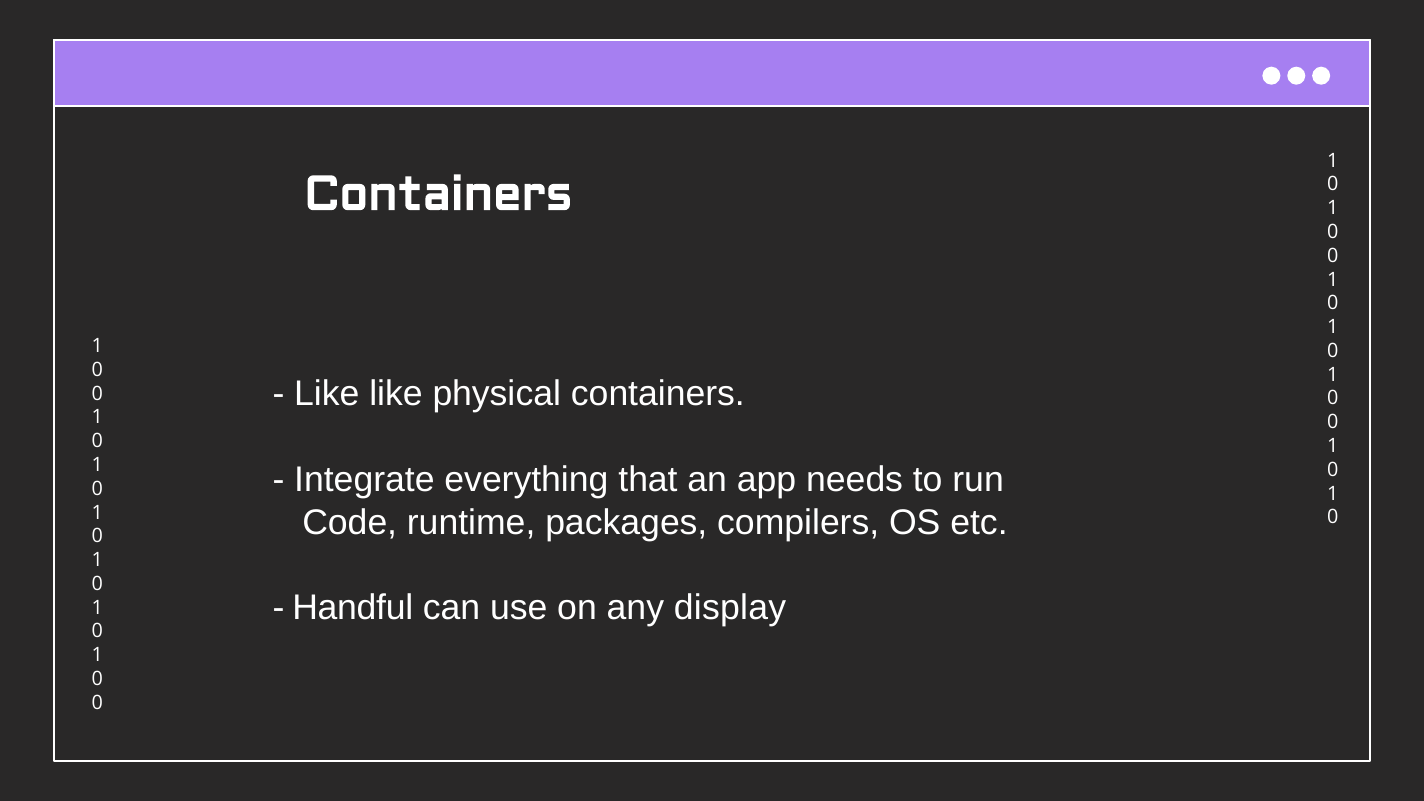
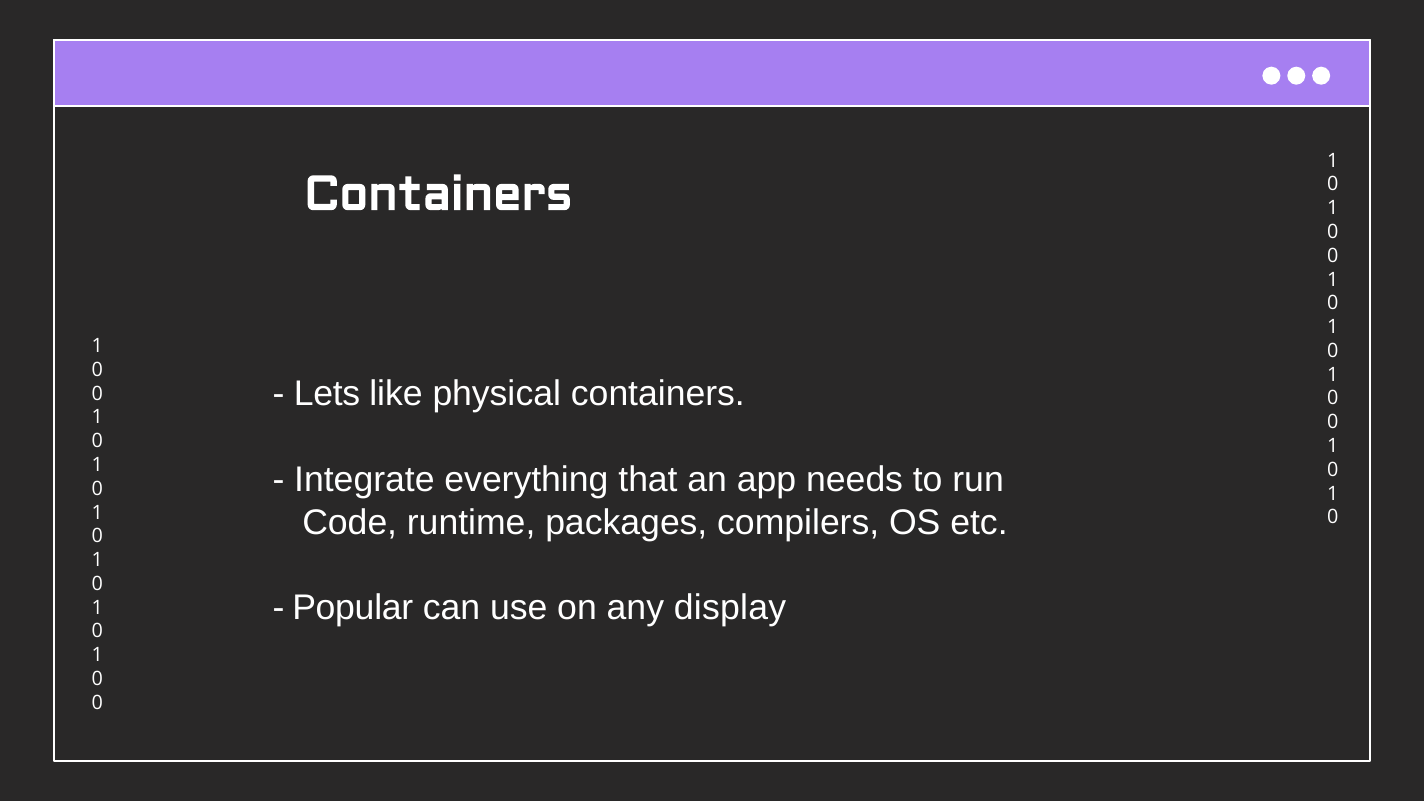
Like at (327, 394): Like -> Lets
Handful: Handful -> Popular
